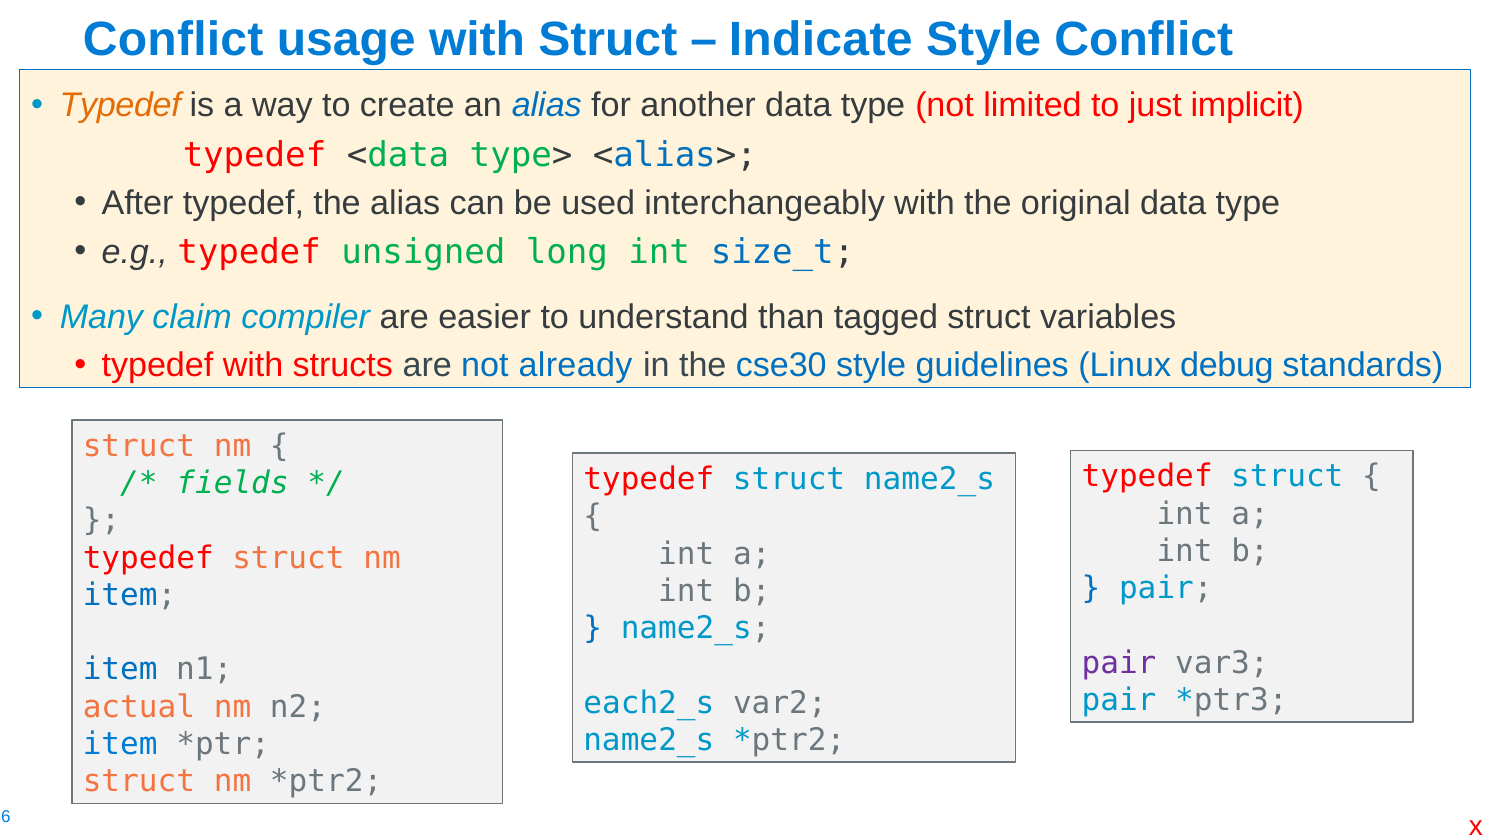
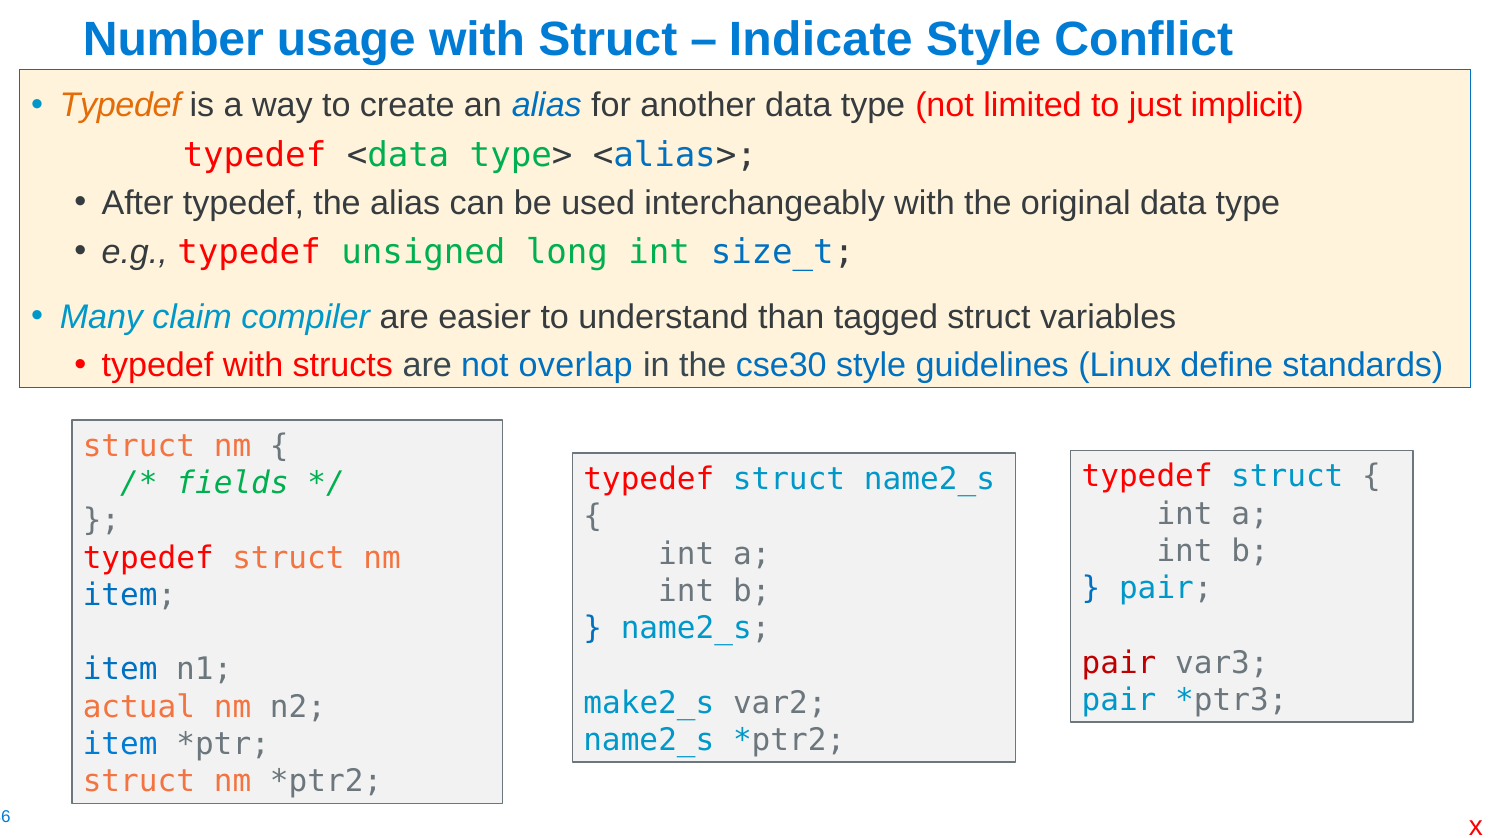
Conflict at (173, 39): Conflict -> Number
already: already -> overlap
debug: debug -> define
pair at (1119, 663) colour: purple -> red
each2_s: each2_s -> make2_s
